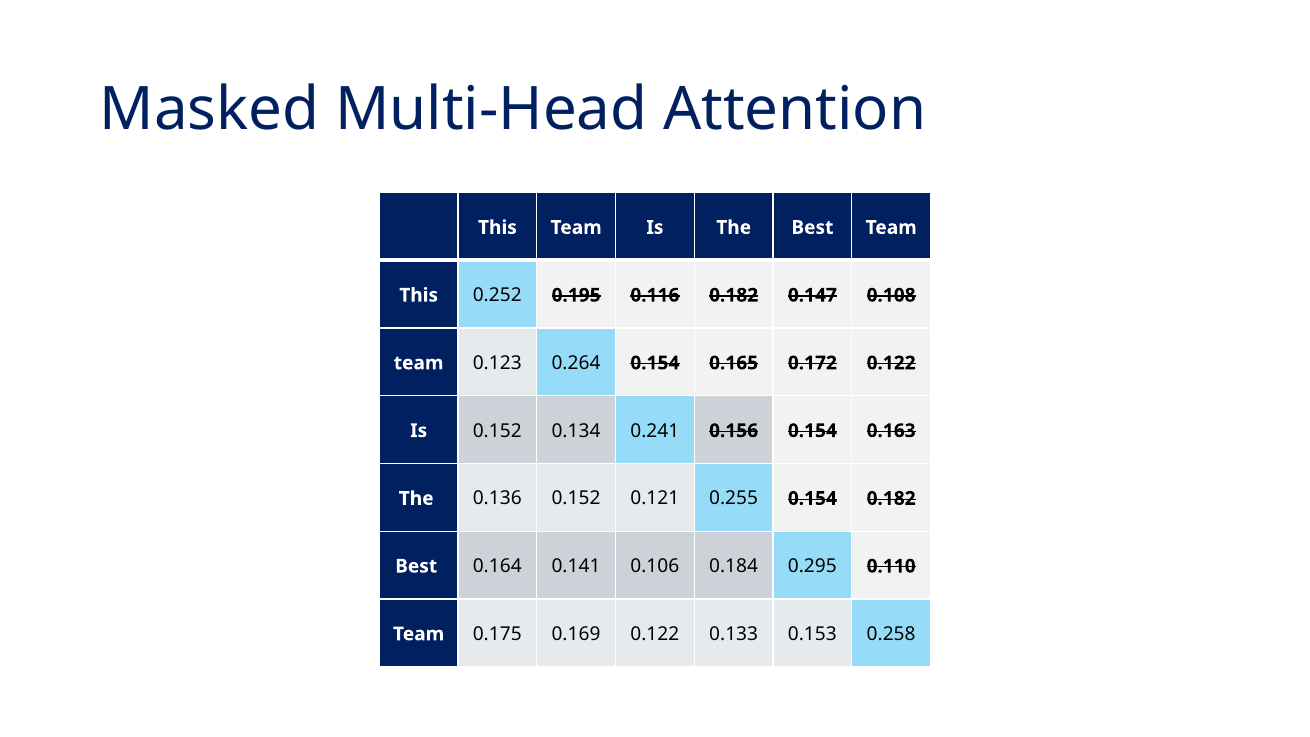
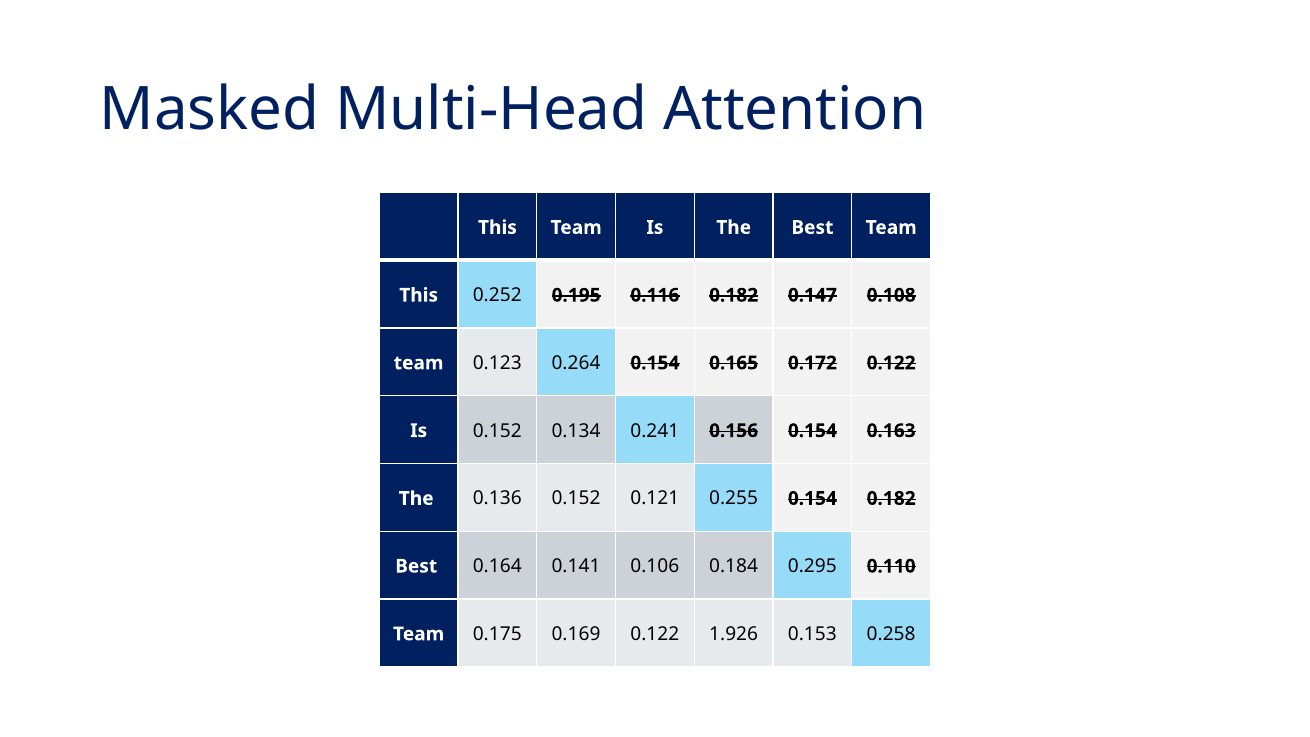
0.133: 0.133 -> 1.926
